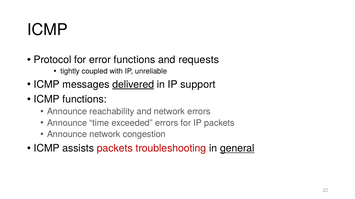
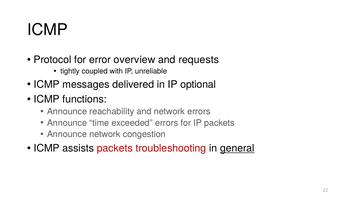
error functions: functions -> overview
delivered underline: present -> none
support: support -> optional
